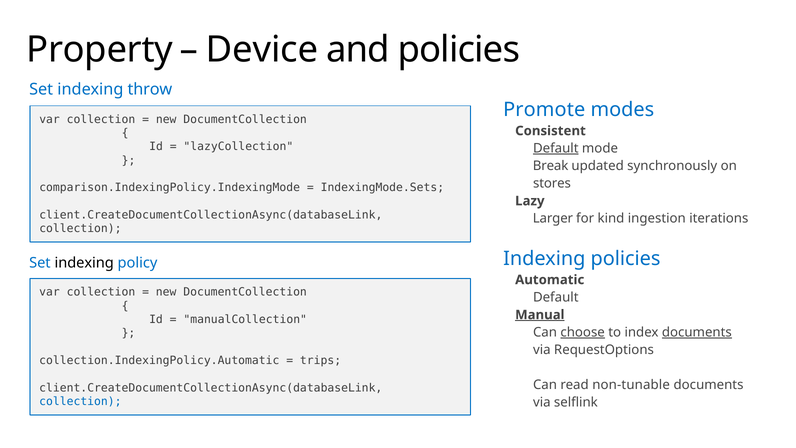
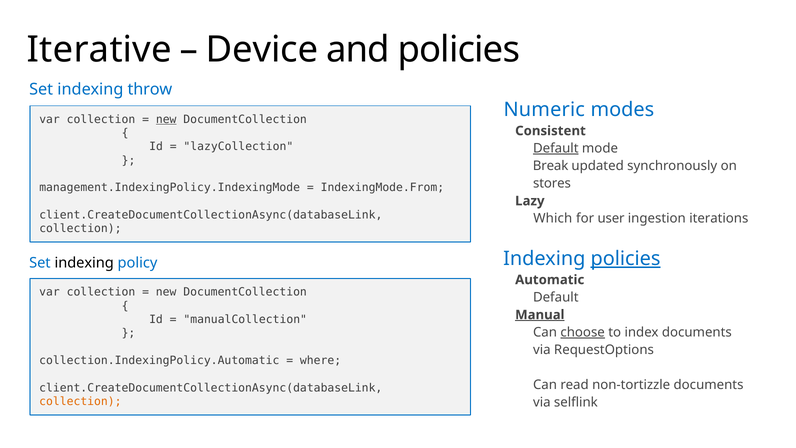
Property: Property -> Iterative
Promote: Promote -> Numeric
new at (166, 119) underline: none -> present
comparison.IndexingPolicy.IndexingMode: comparison.IndexingPolicy.IndexingMode -> management.IndexingPolicy.IndexingMode
IndexingMode.Sets: IndexingMode.Sets -> IndexingMode.From
Larger: Larger -> Which
kind: kind -> user
policies at (626, 259) underline: none -> present
documents at (697, 332) underline: present -> none
trips: trips -> where
non-tunable: non-tunable -> non-tortizzle
collection at (80, 401) colour: blue -> orange
